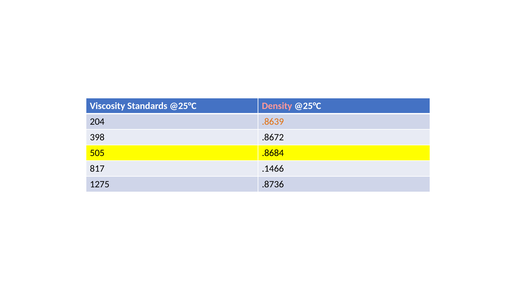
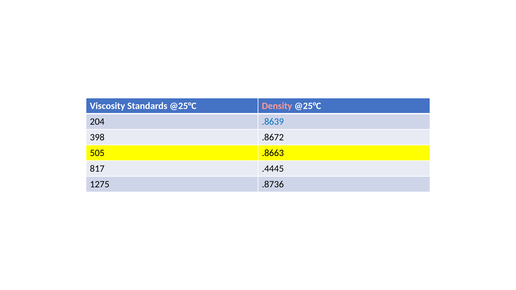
.8639 colour: orange -> blue
.8684: .8684 -> .8663
.1466: .1466 -> .4445
